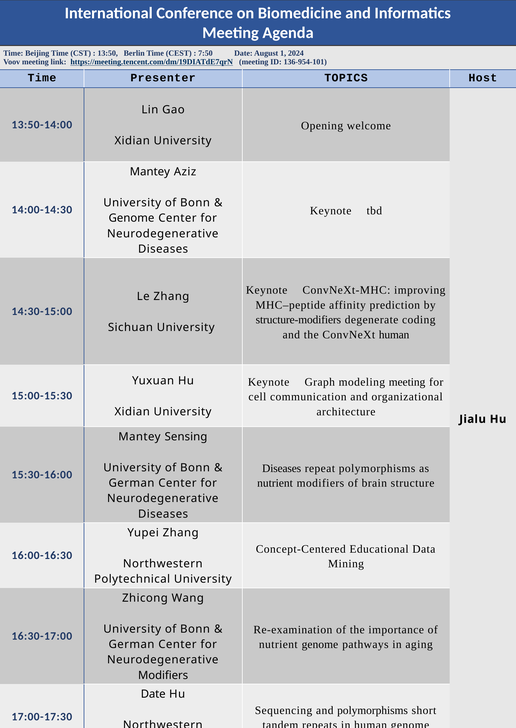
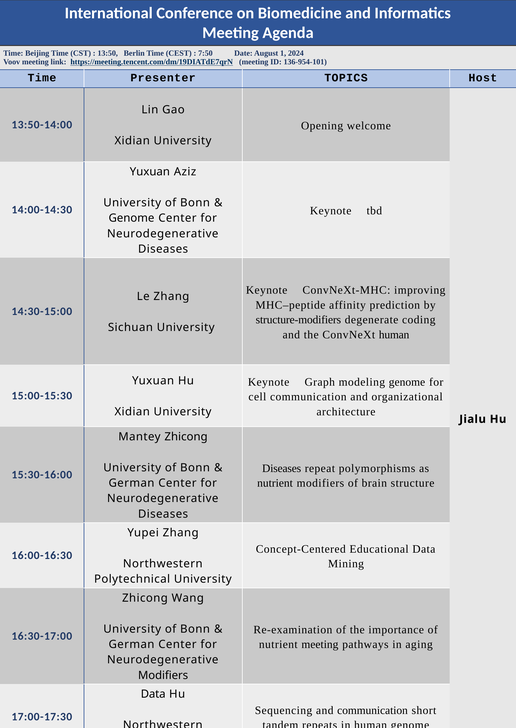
Mantey at (150, 172): Mantey -> Yuxuan
modeling meeting: meeting -> genome
Mantey Sensing: Sensing -> Zhicong
nutrient genome: genome -> meeting
Date at (153, 694): Date -> Data
and polymorphisms: polymorphisms -> communication
